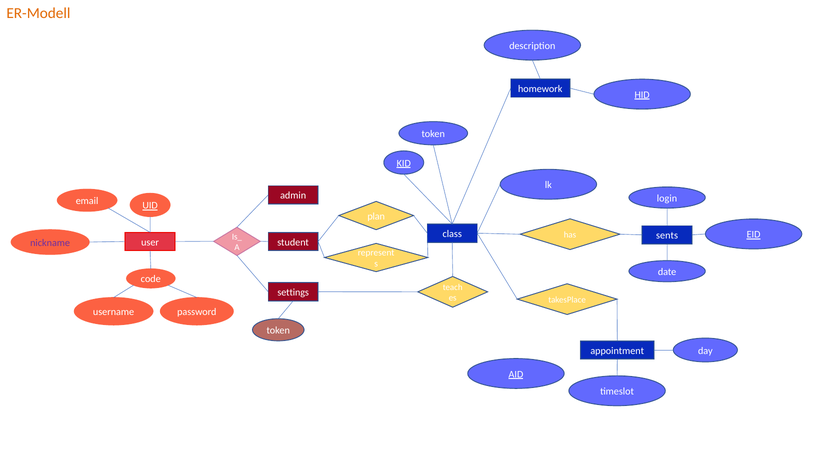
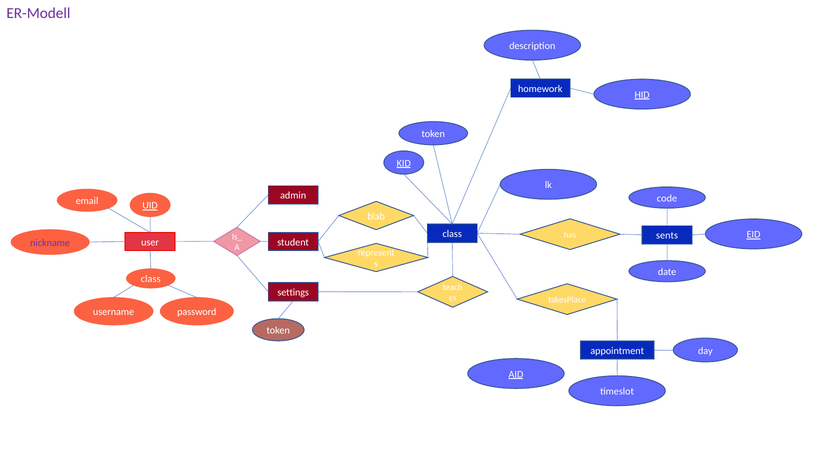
ER-Modell colour: orange -> purple
login: login -> code
plan: plan -> blab
code at (151, 279): code -> class
